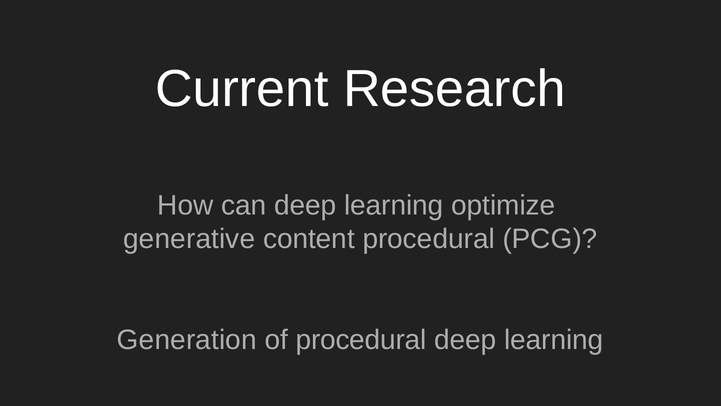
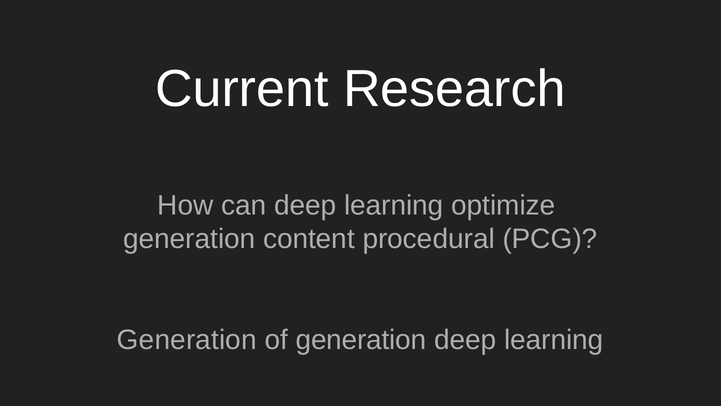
generative at (189, 239): generative -> generation
of procedural: procedural -> generation
